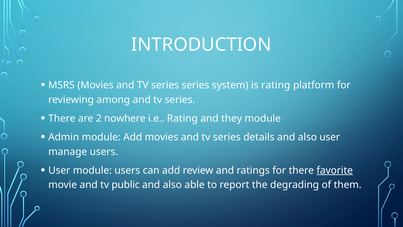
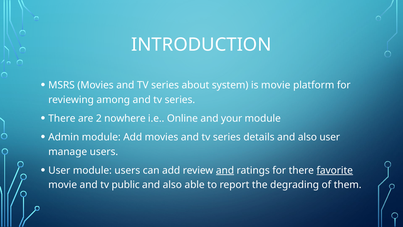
series series: series -> about
is rating: rating -> movie
i.e Rating: Rating -> Online
they: they -> your
and at (225, 170) underline: none -> present
